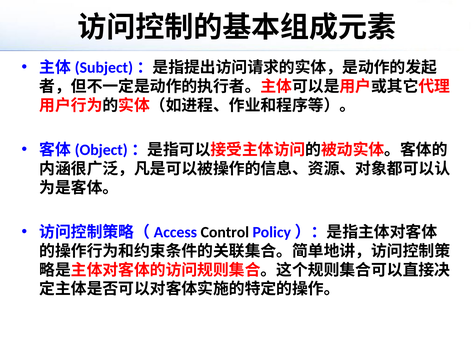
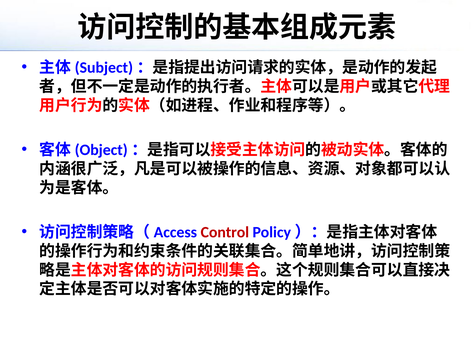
Control colour: black -> red
